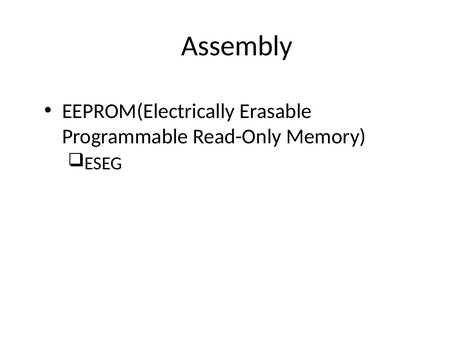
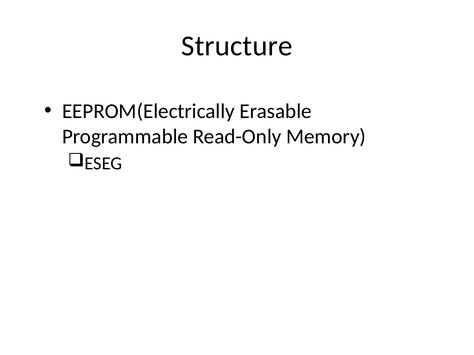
Assembly: Assembly -> Structure
